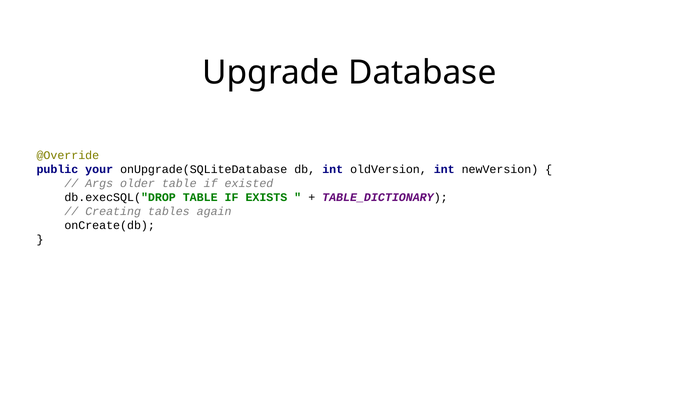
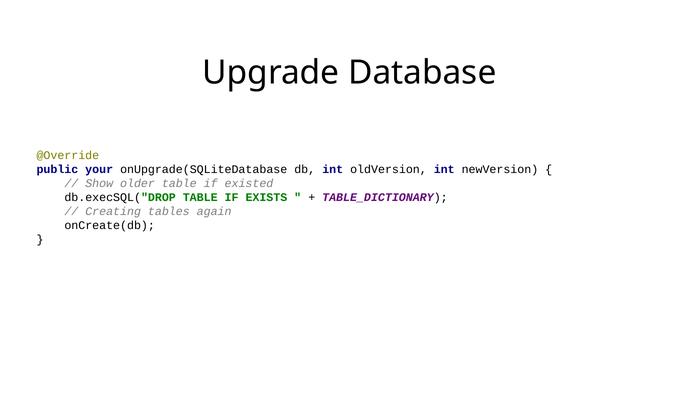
Args: Args -> Show
